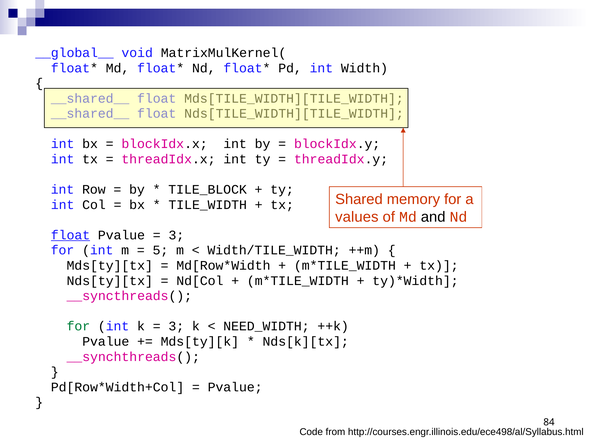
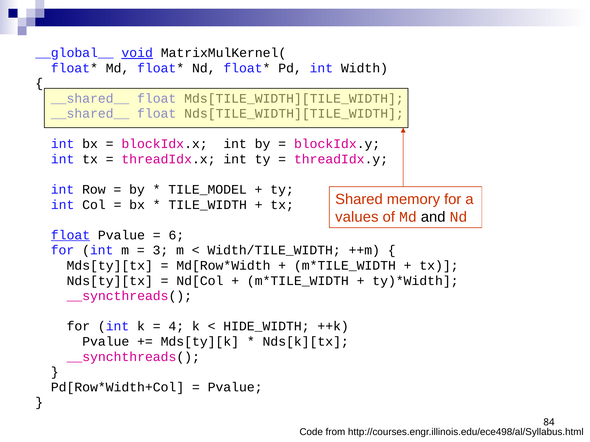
void underline: none -> present
TILE_BLOCK: TILE_BLOCK -> TILE_MODEL
3 at (176, 235): 3 -> 6
5: 5 -> 3
for at (78, 327) colour: green -> black
3 at (176, 327): 3 -> 4
NEED_WIDTH: NEED_WIDTH -> HIDE_WIDTH
